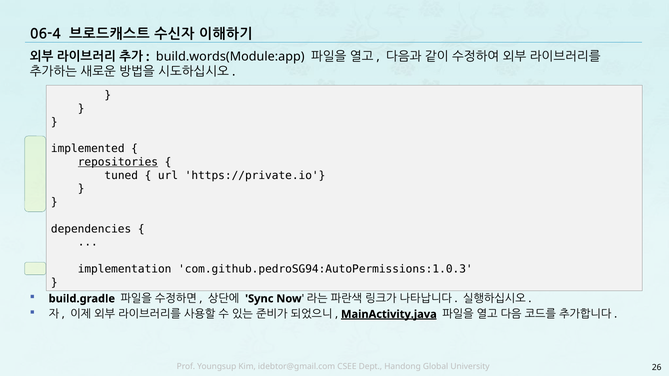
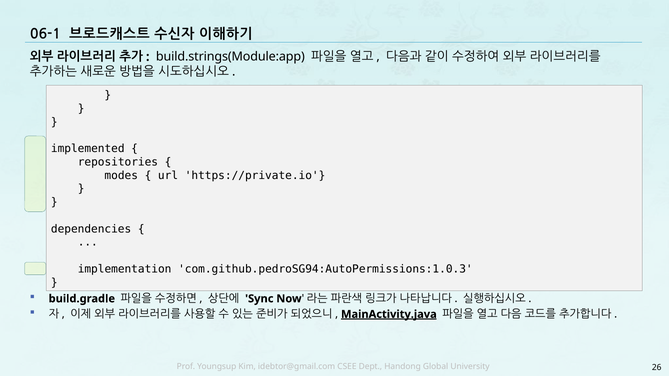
06-4: 06-4 -> 06-1
build.words(Module:app: build.words(Module:app -> build.strings(Module:app
repositories underline: present -> none
tuned: tuned -> modes
